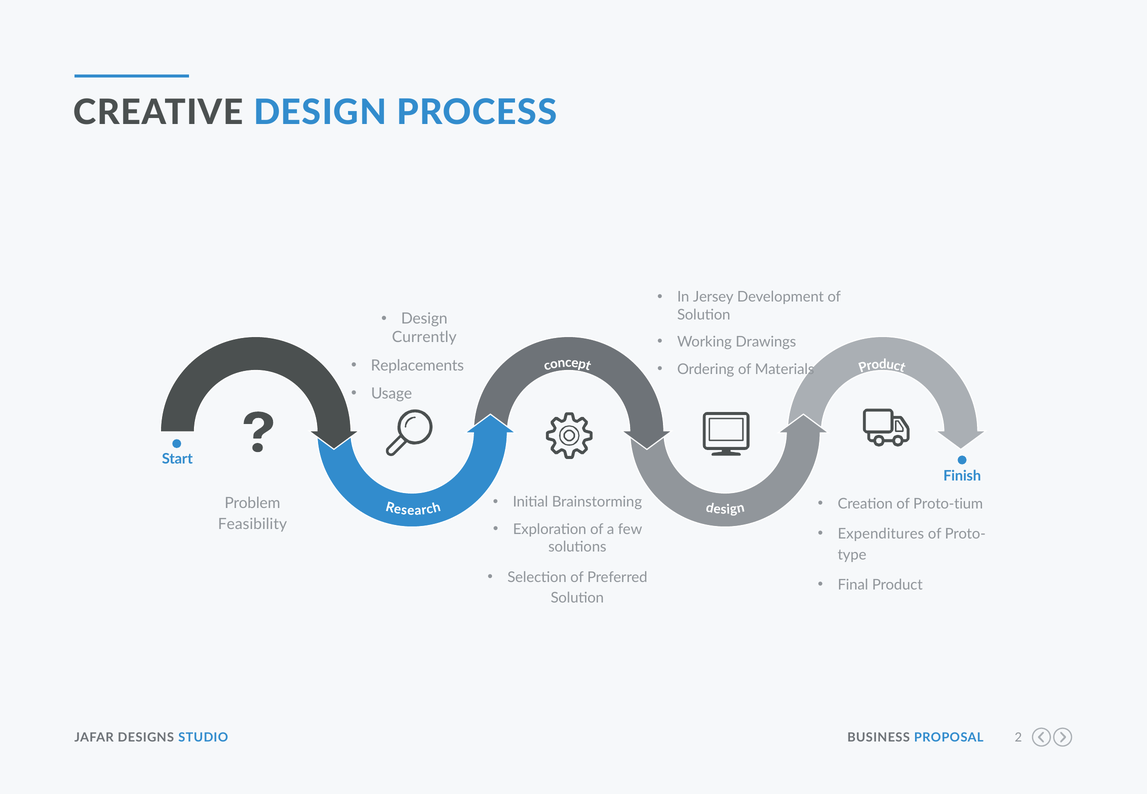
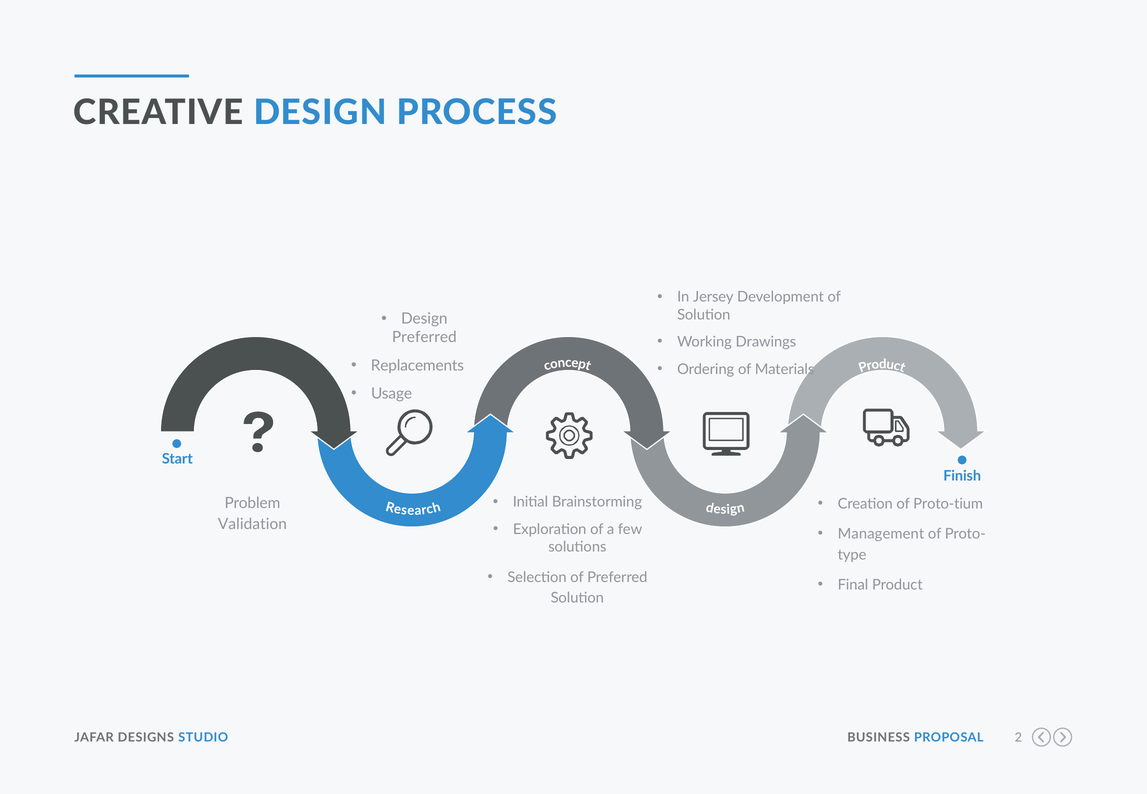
Currently at (424, 337): Currently -> Preferred
Feasibility: Feasibility -> Validation
Expenditures: Expenditures -> Management
